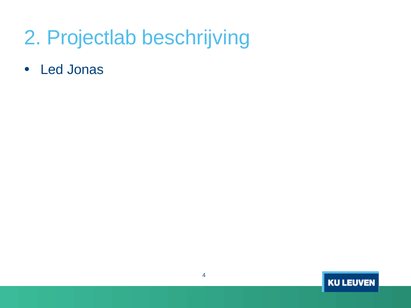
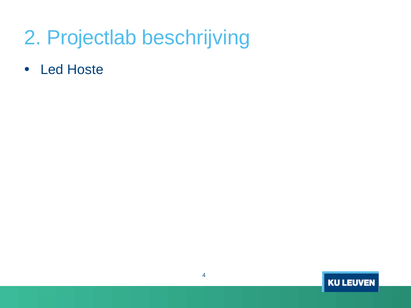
Jonas: Jonas -> Hoste
